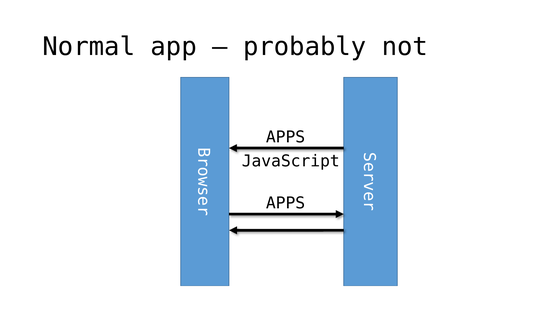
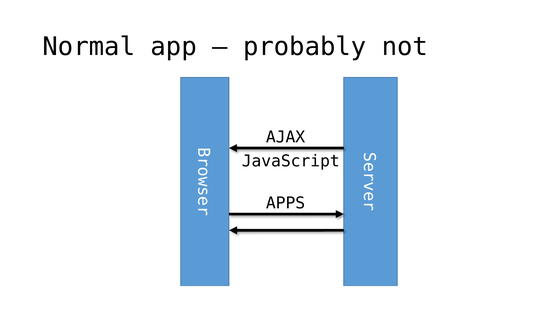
APPS at (286, 137): APPS -> AJAX
